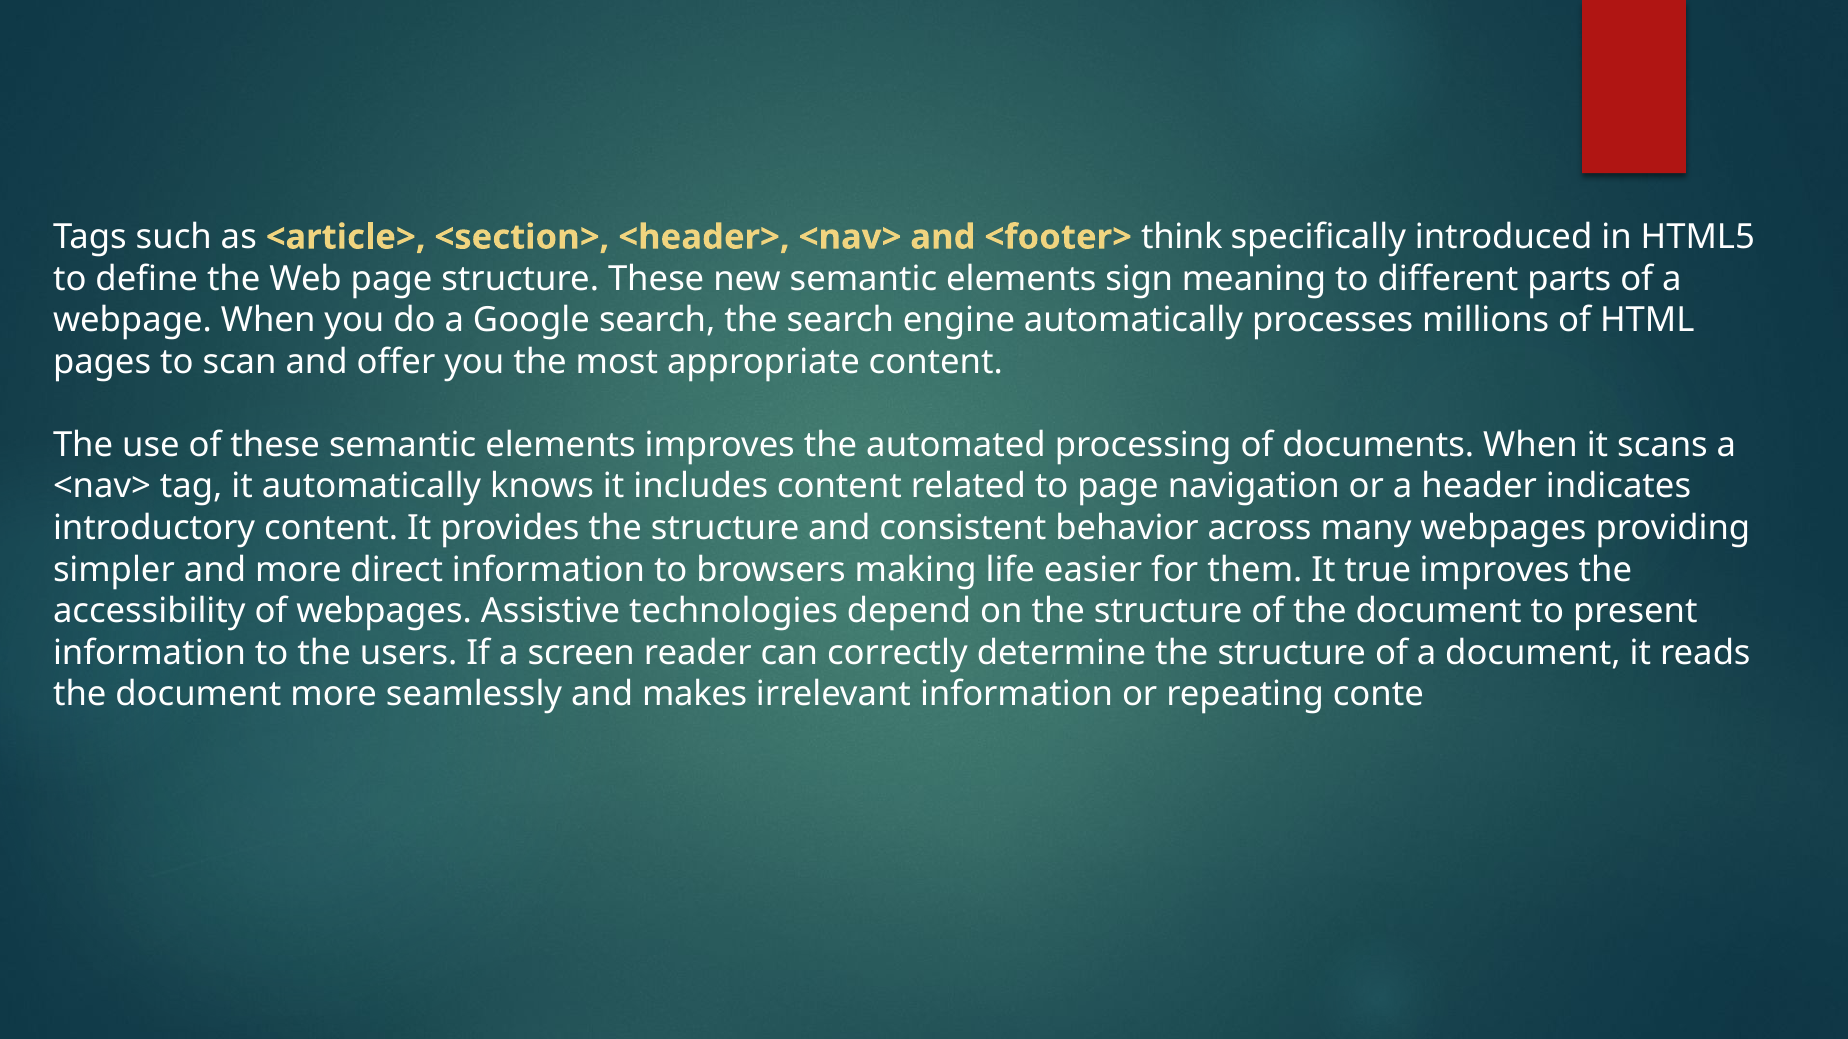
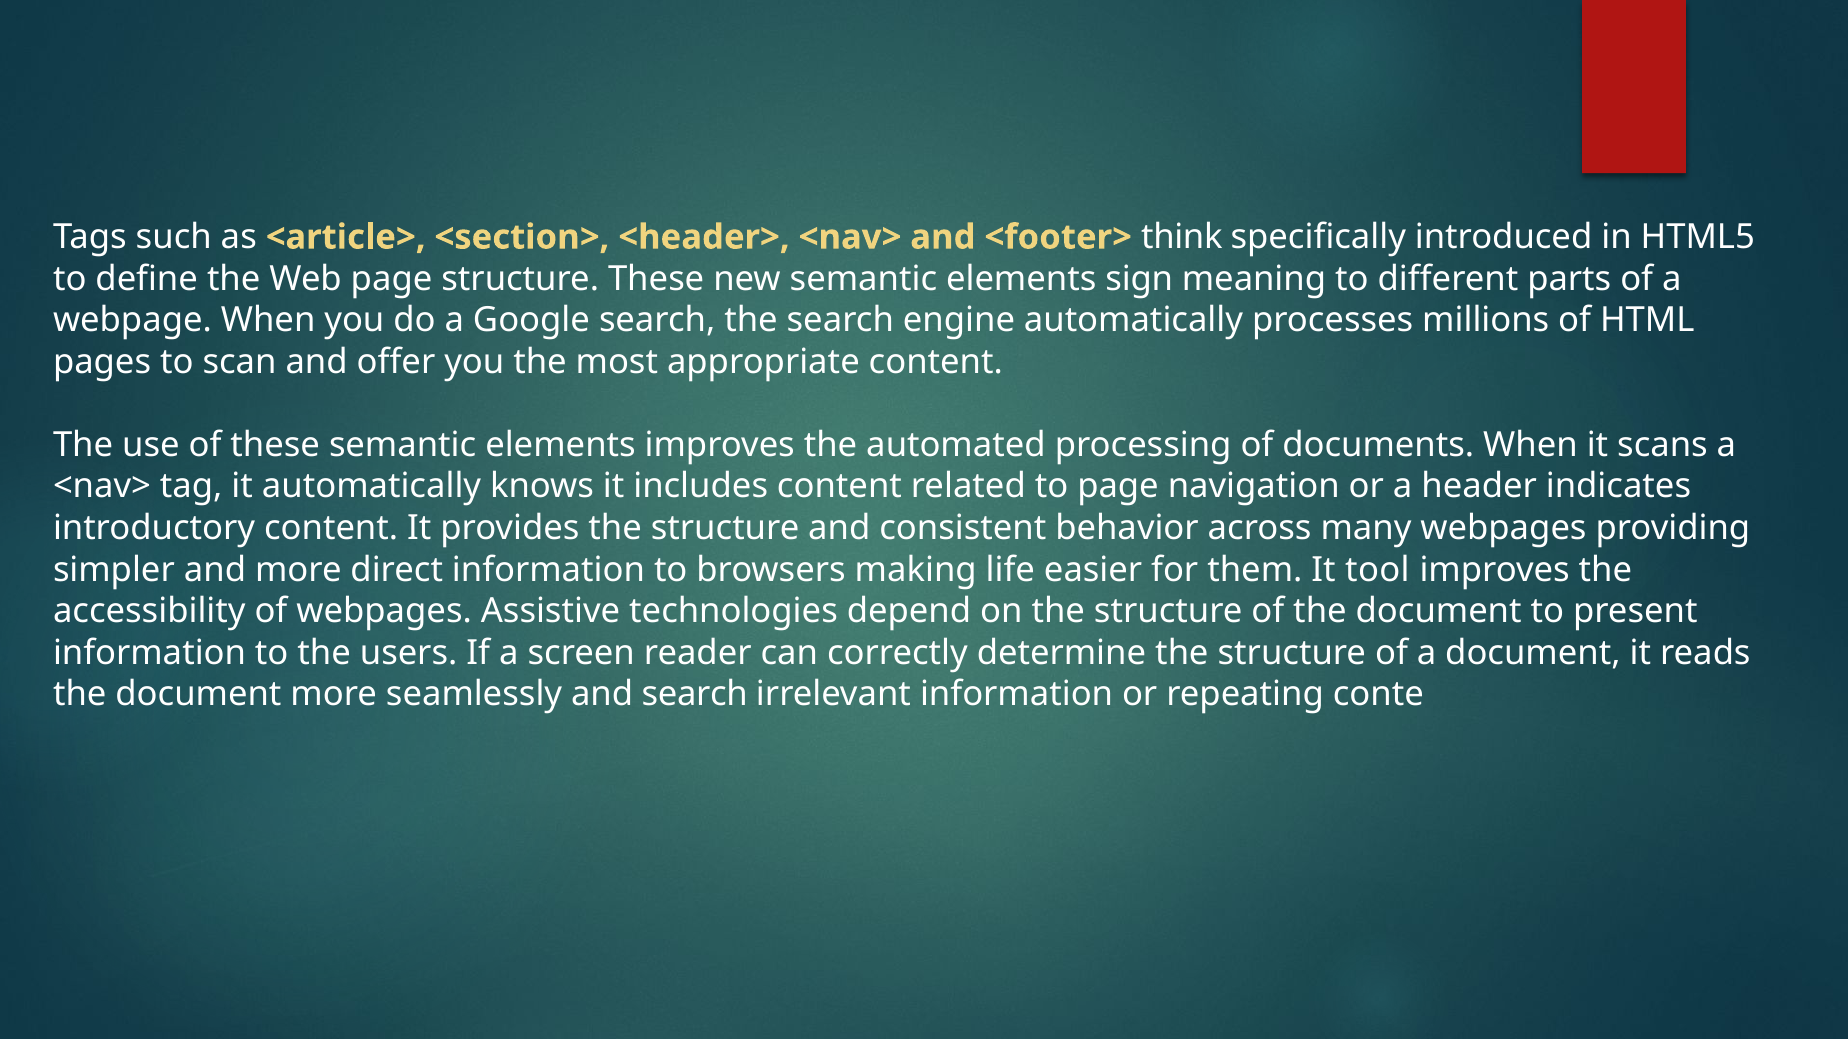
true: true -> tool
and makes: makes -> search
